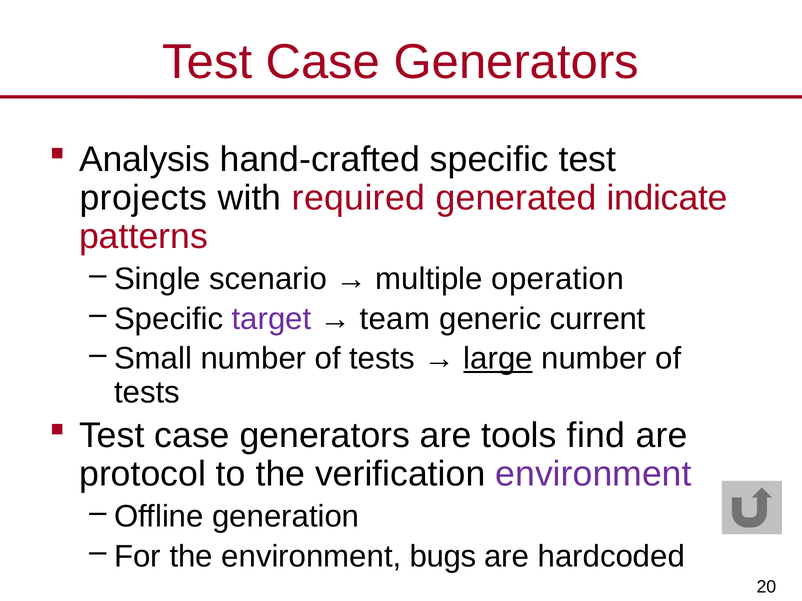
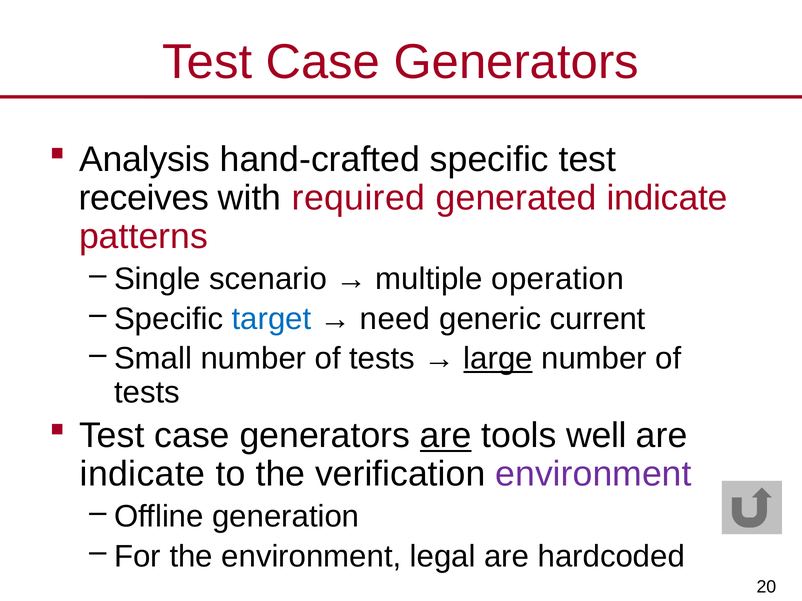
projects: projects -> receives
target colour: purple -> blue
team: team -> need
are at (446, 436) underline: none -> present
find: find -> well
protocol at (143, 474): protocol -> indicate
bugs: bugs -> legal
